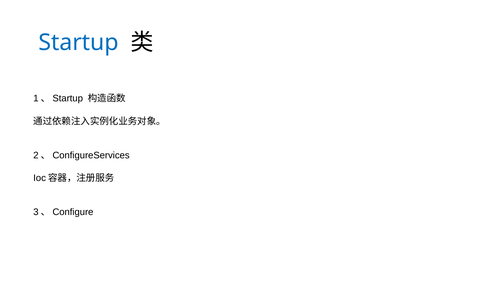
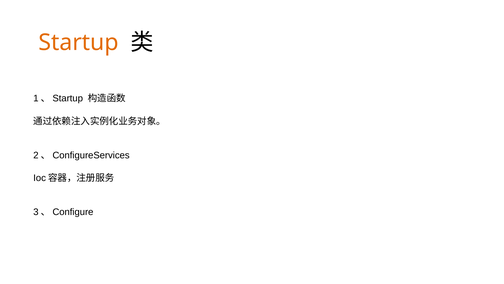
Startup colour: blue -> orange
